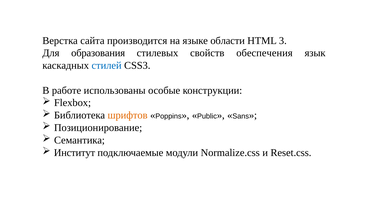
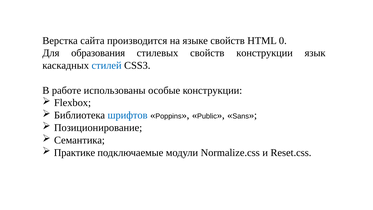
языке области: области -> свойств
3: 3 -> 0
свойств обеспечения: обеспечения -> конструкции
шрифтов colour: orange -> blue
Институт: Институт -> Практике
